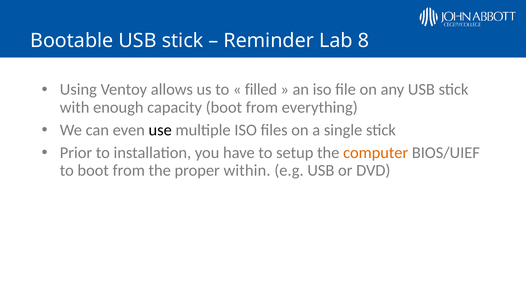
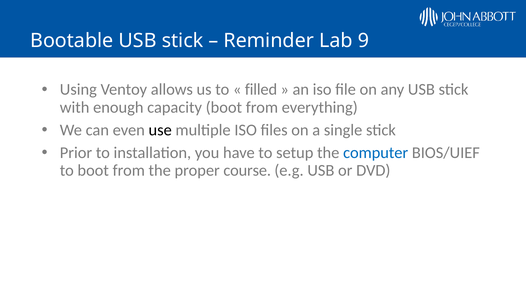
8: 8 -> 9
computer colour: orange -> blue
within: within -> course
